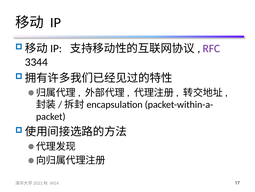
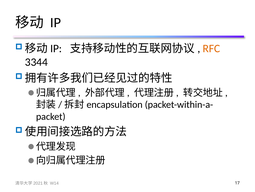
RFC colour: purple -> orange
